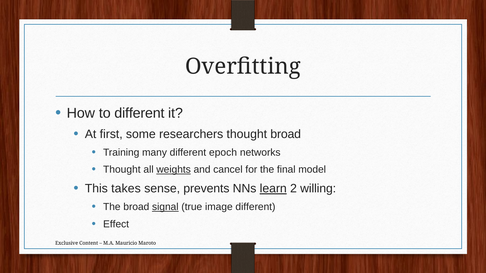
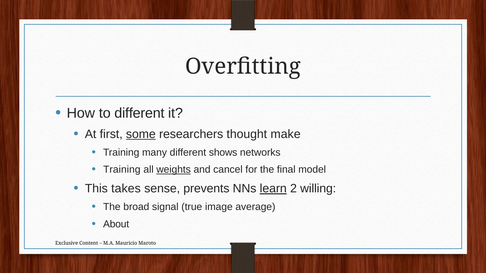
some underline: none -> present
thought broad: broad -> make
epoch: epoch -> shows
Thought at (122, 170): Thought -> Training
signal underline: present -> none
image different: different -> average
Effect: Effect -> About
